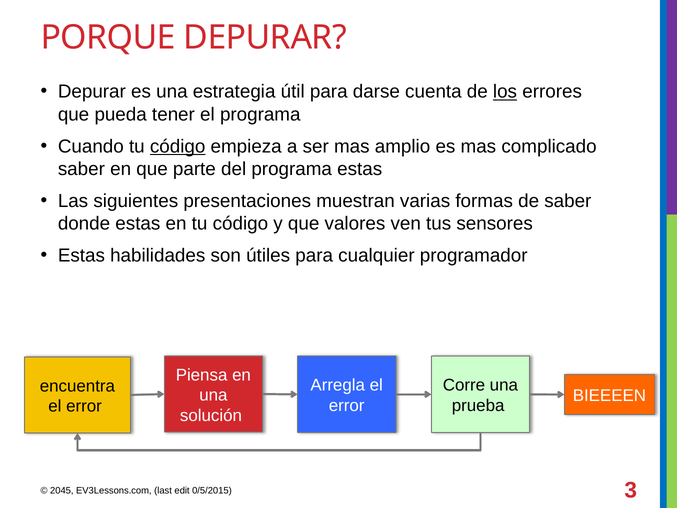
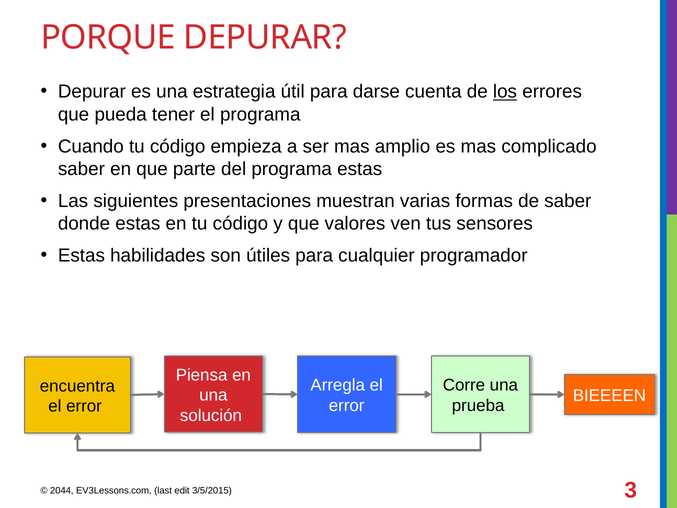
código at (178, 146) underline: present -> none
2045: 2045 -> 2044
0/5/2015: 0/5/2015 -> 3/5/2015
